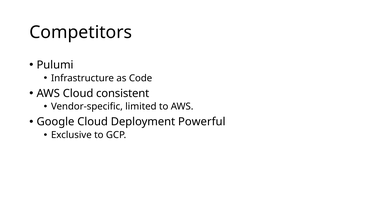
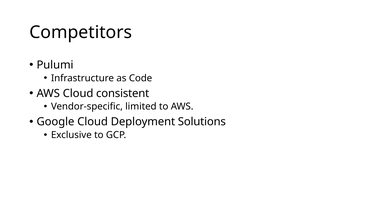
Powerful: Powerful -> Solutions
